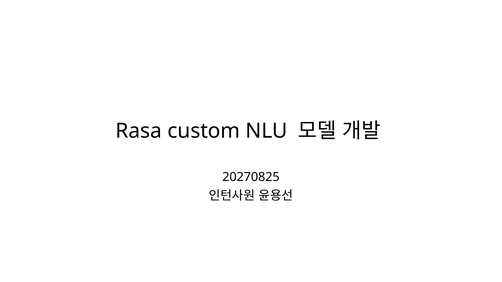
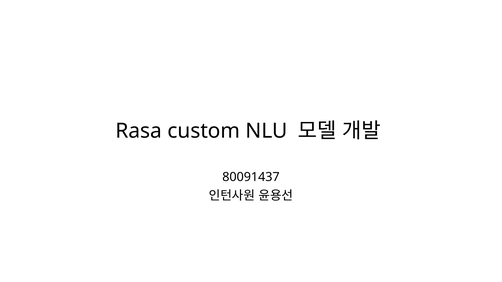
20270825: 20270825 -> 80091437
